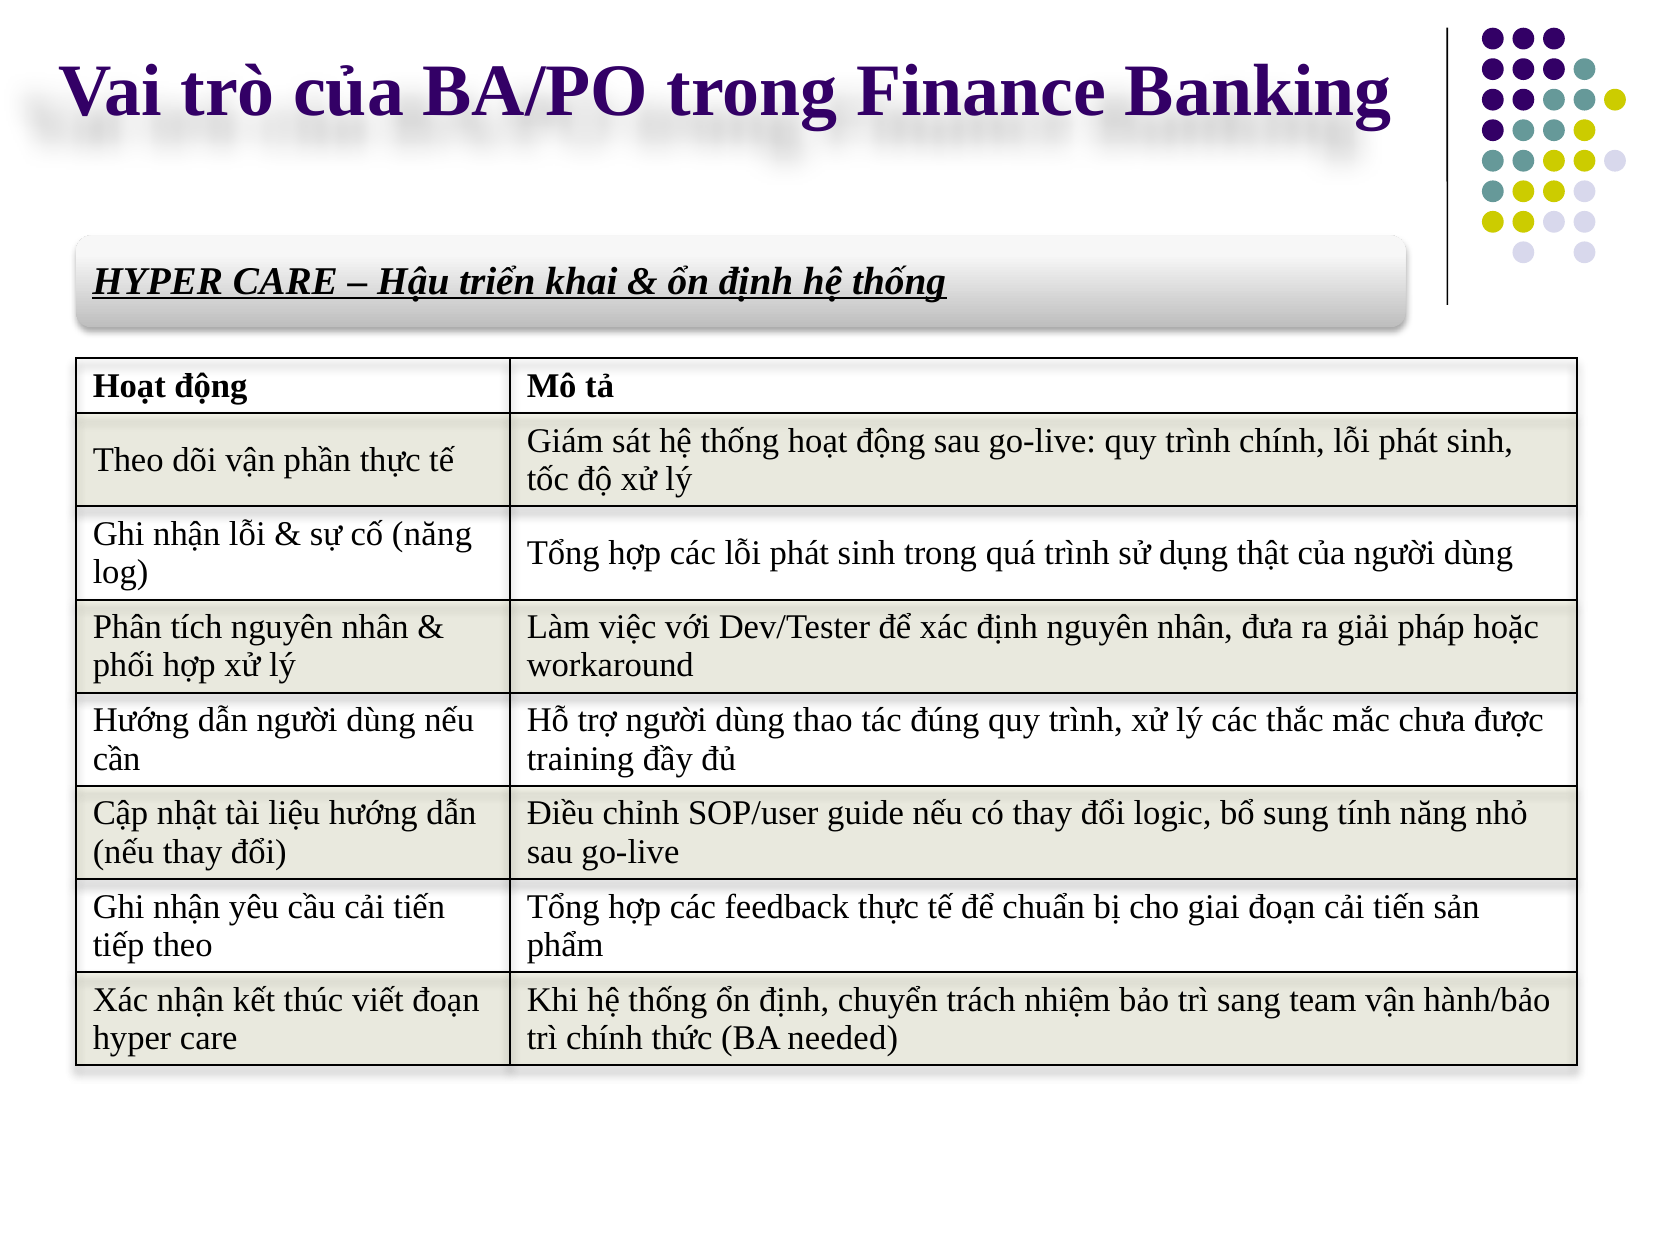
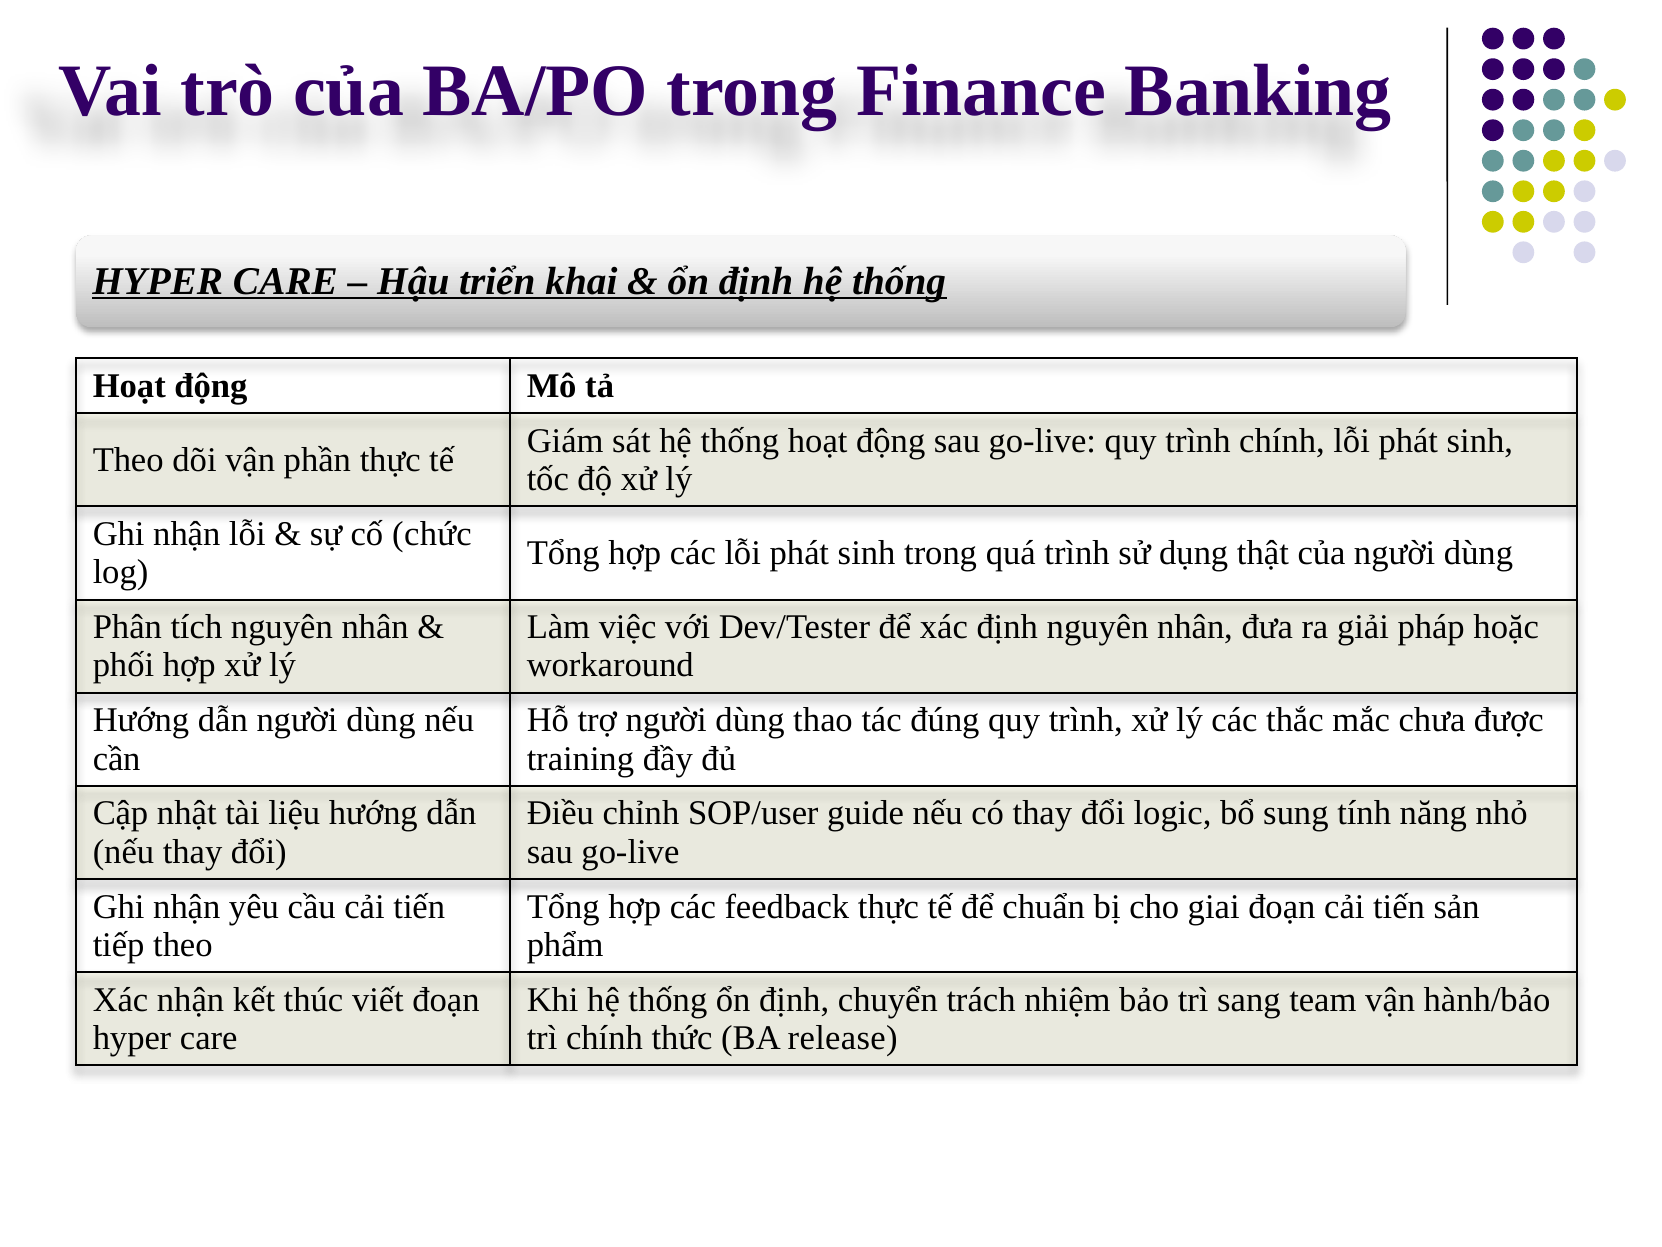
cố năng: năng -> chức
needed: needed -> release
